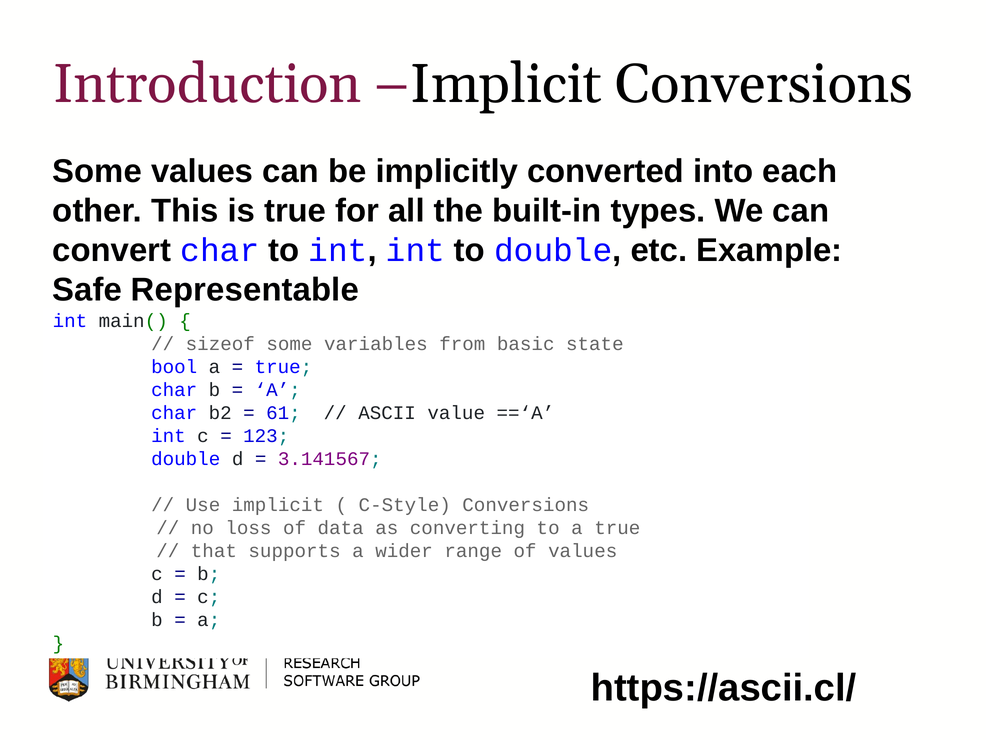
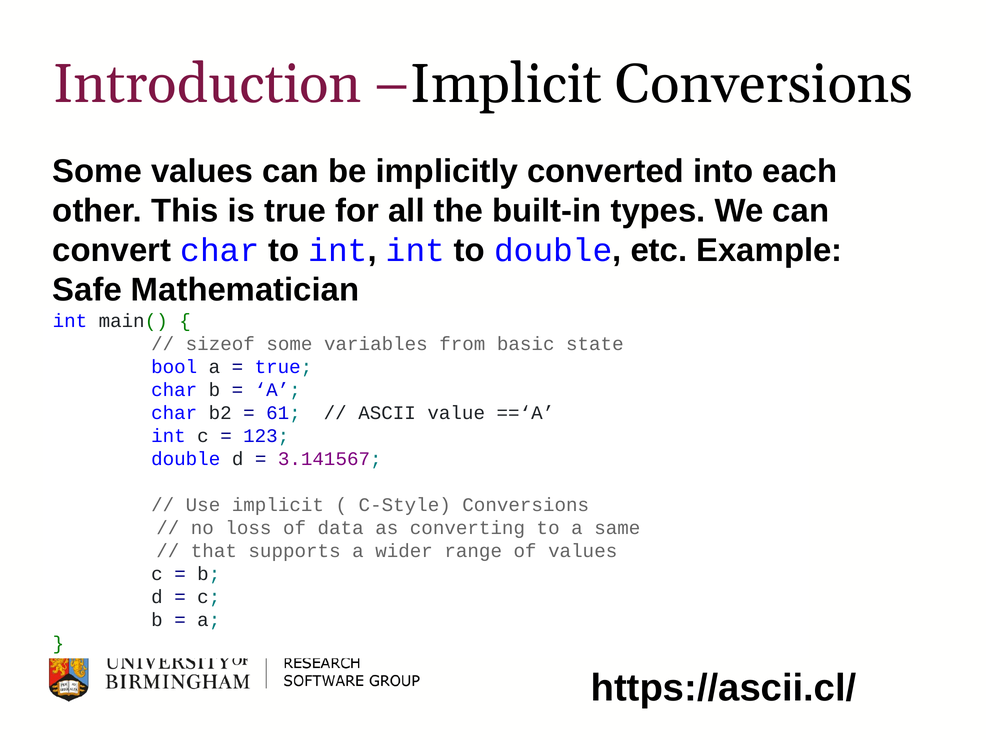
Representable: Representable -> Mathematician
a true: true -> same
